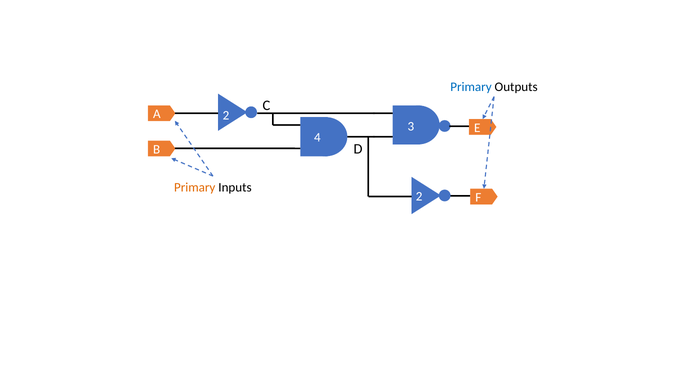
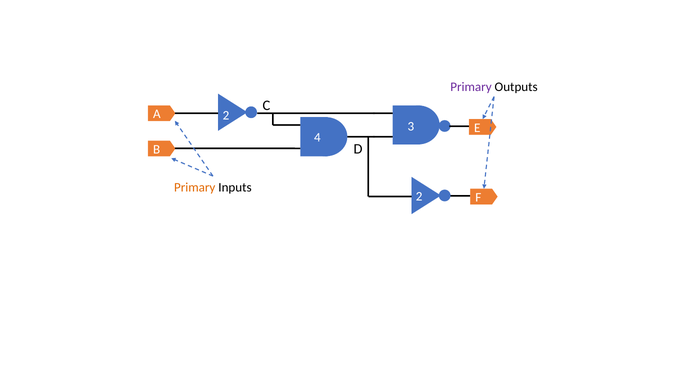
Primary at (471, 87) colour: blue -> purple
